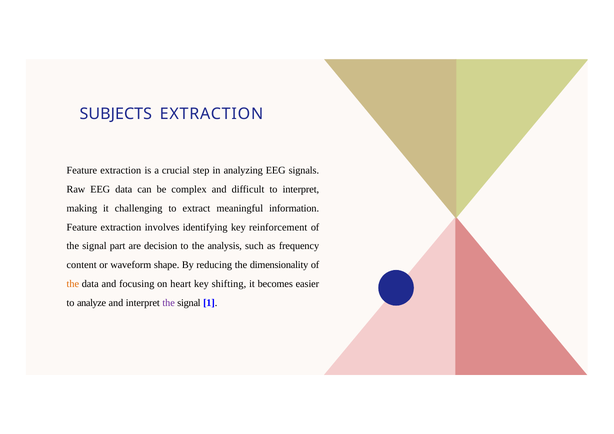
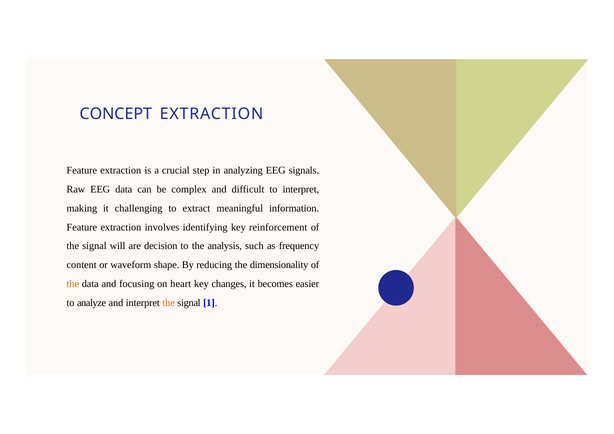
SUBJECTS: SUBJECTS -> CONCEPT
part: part -> will
shifting: shifting -> changes
the at (169, 303) colour: purple -> orange
